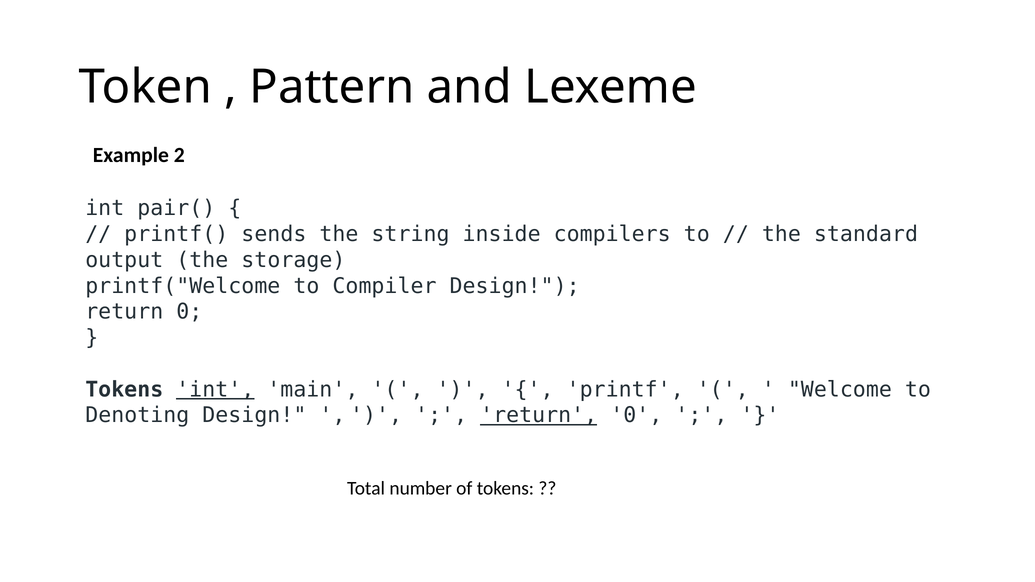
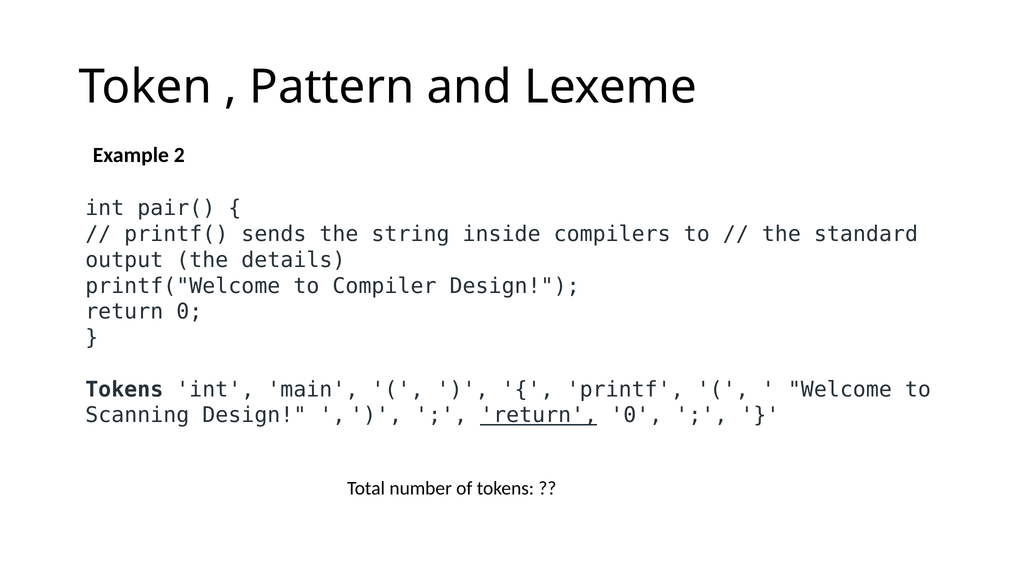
storage: storage -> details
int at (215, 390) underline: present -> none
Denoting: Denoting -> Scanning
